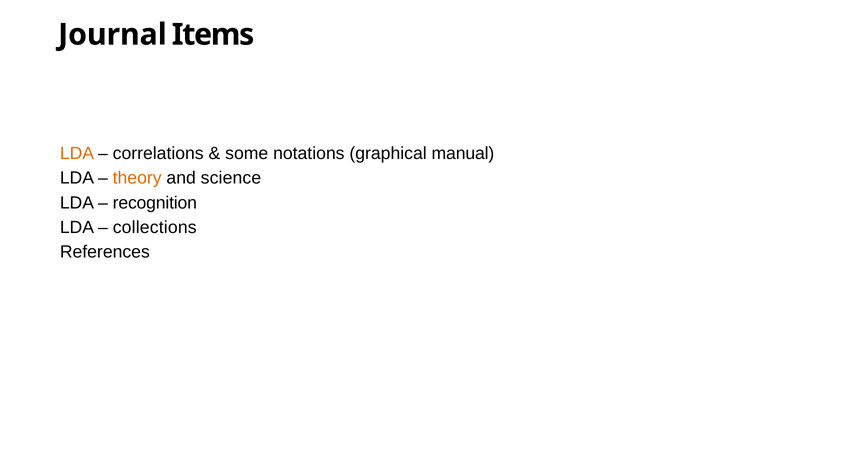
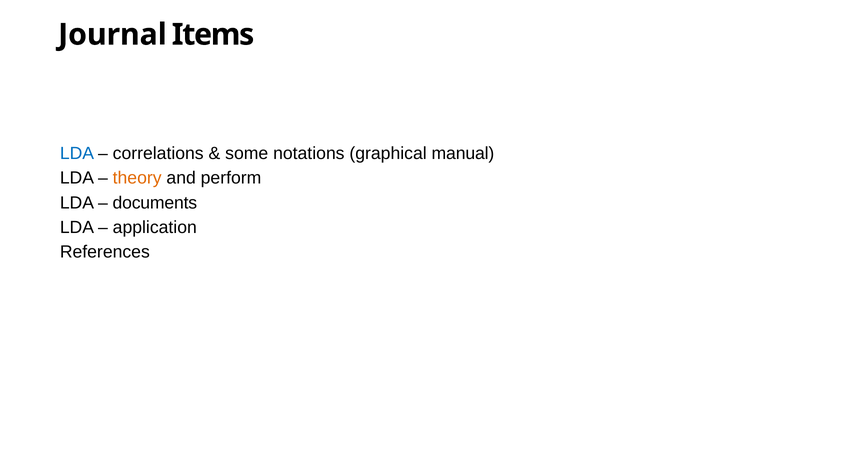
LDA at (77, 153) colour: orange -> blue
science: science -> perform
recognition: recognition -> documents
collections: collections -> application
